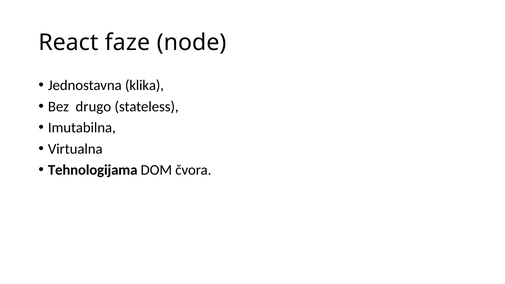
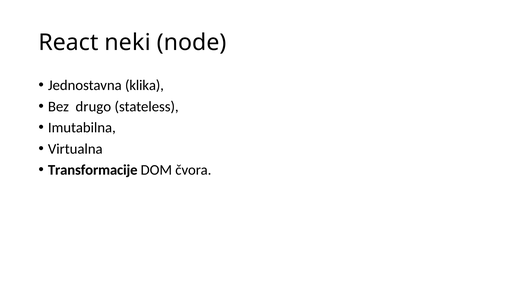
faze: faze -> neki
Tehnologijama: Tehnologijama -> Transformacije
